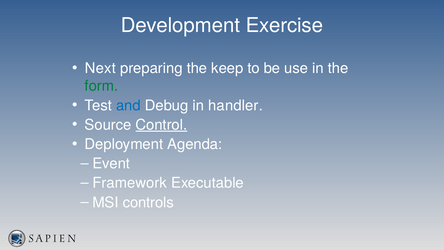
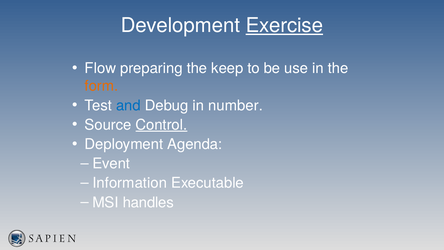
Exercise underline: none -> present
Next: Next -> Flow
form colour: green -> orange
handler: handler -> number
Framework: Framework -> Information
controls: controls -> handles
